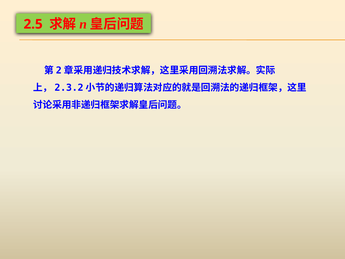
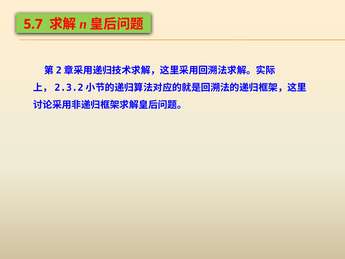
2.5: 2.5 -> 5.7
